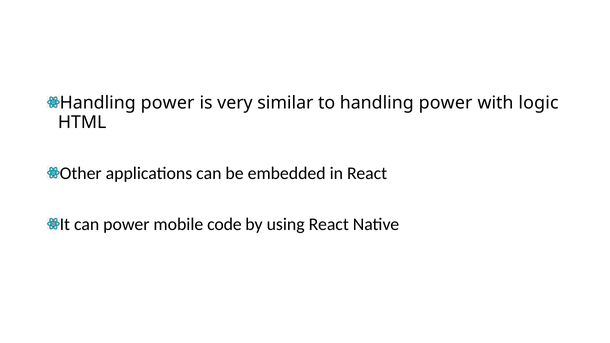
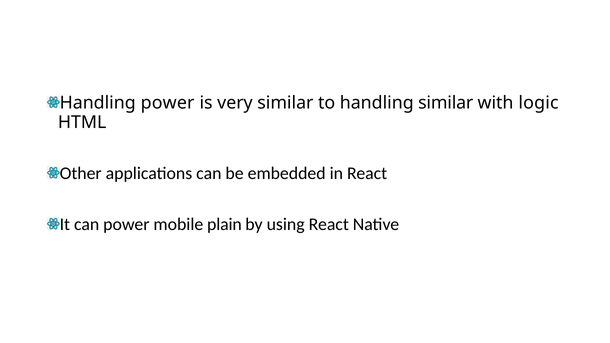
to handling power: power -> similar
code: code -> plain
